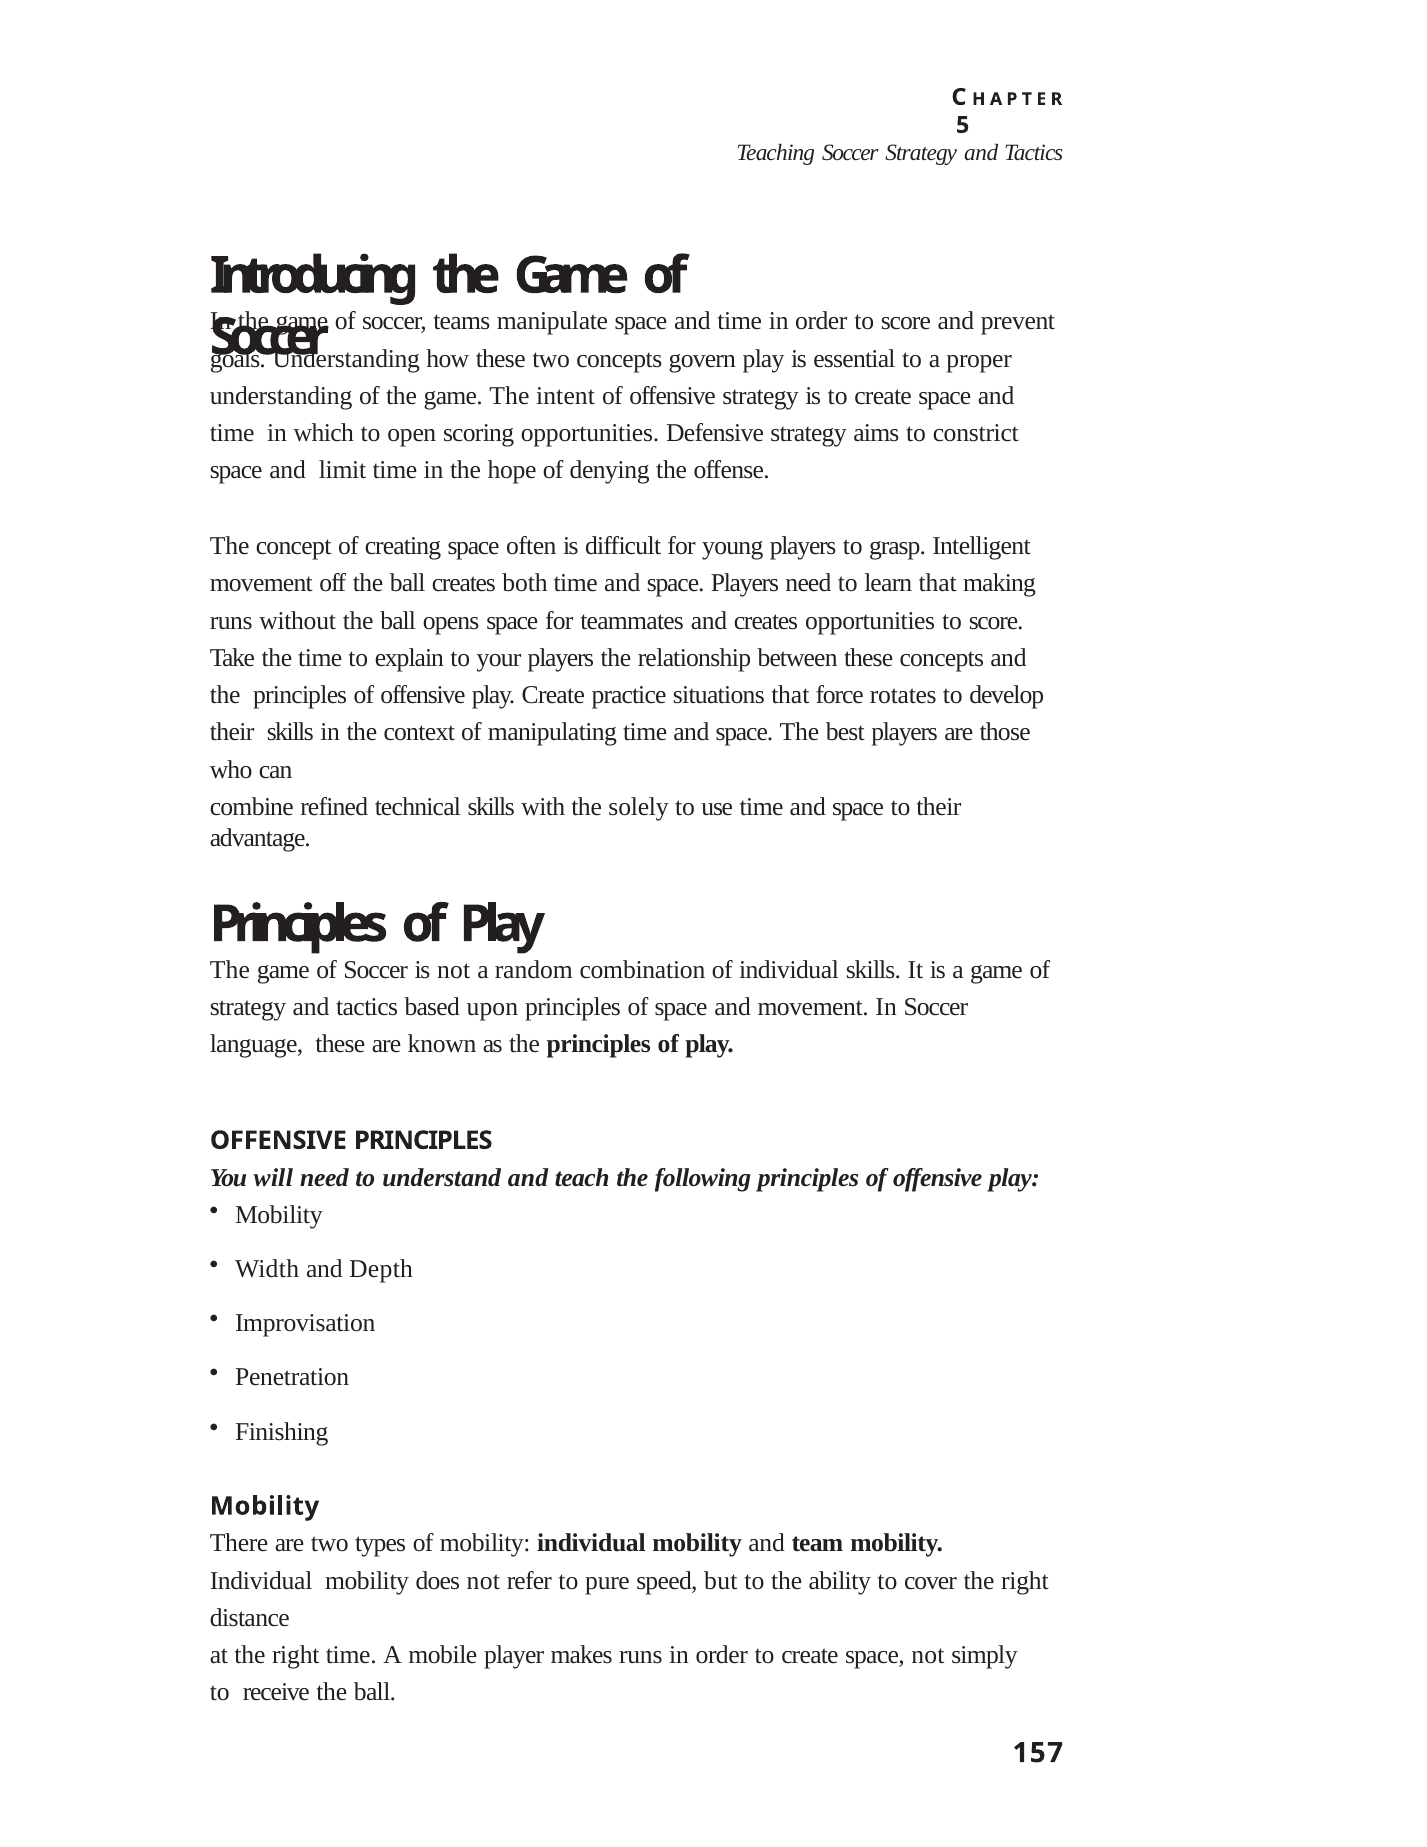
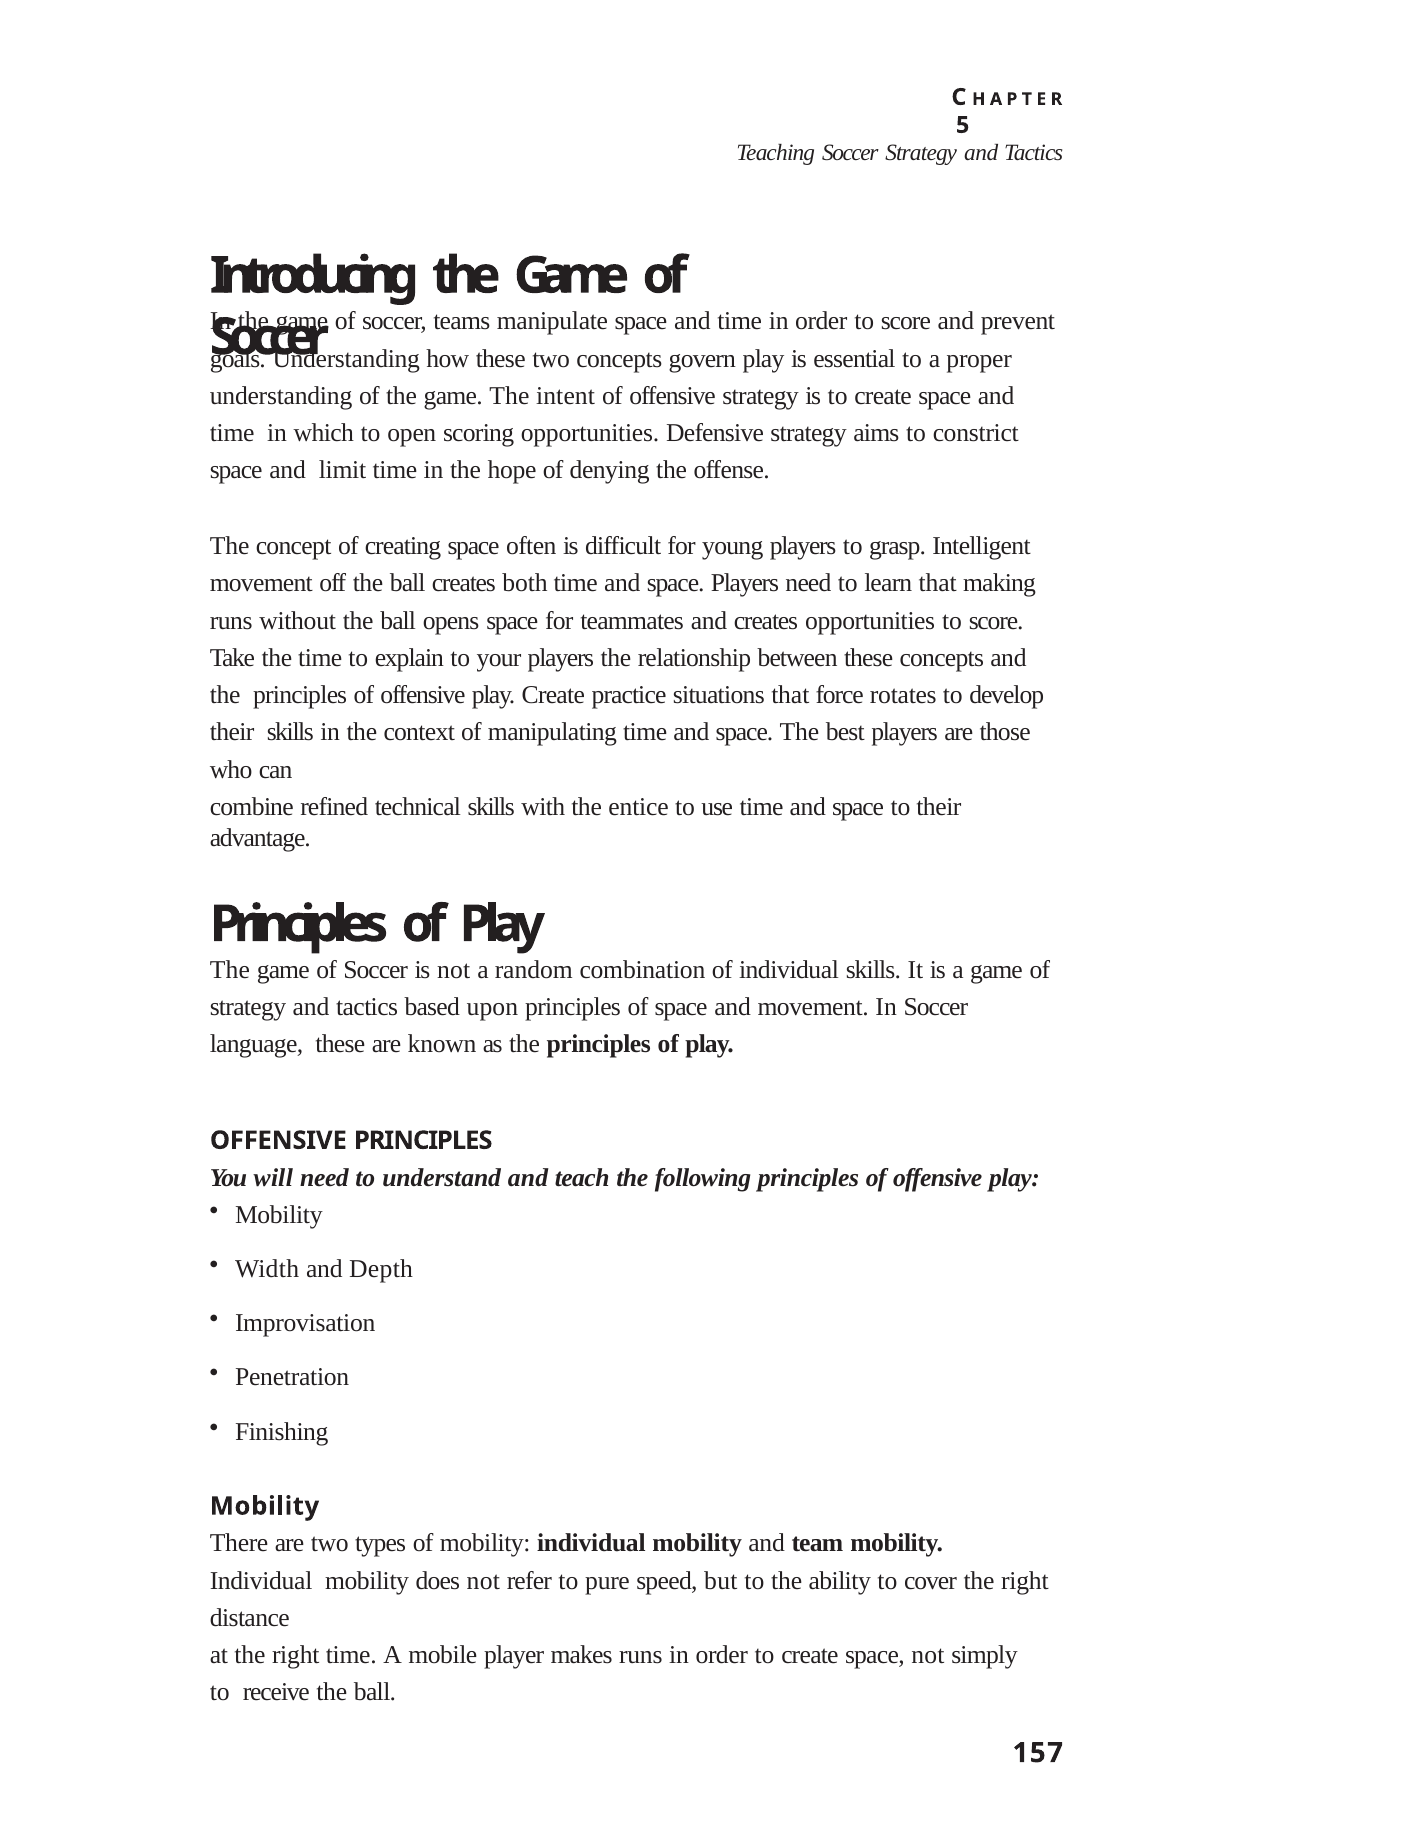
solely: solely -> entice
